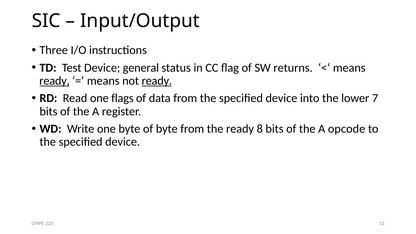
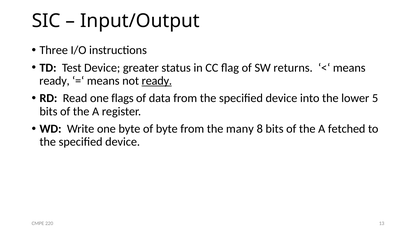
general: general -> greater
ready at (54, 81) underline: present -> none
7: 7 -> 5
the ready: ready -> many
opcode: opcode -> fetched
